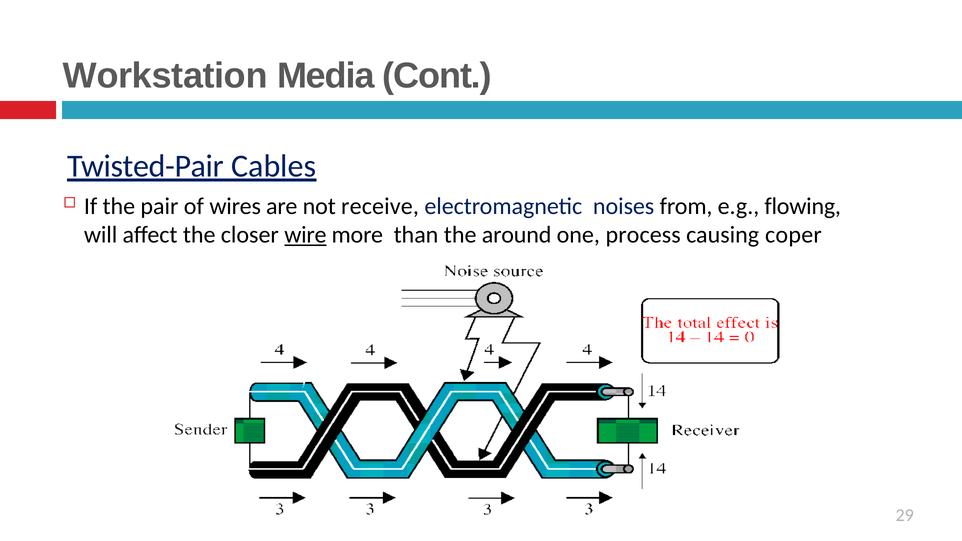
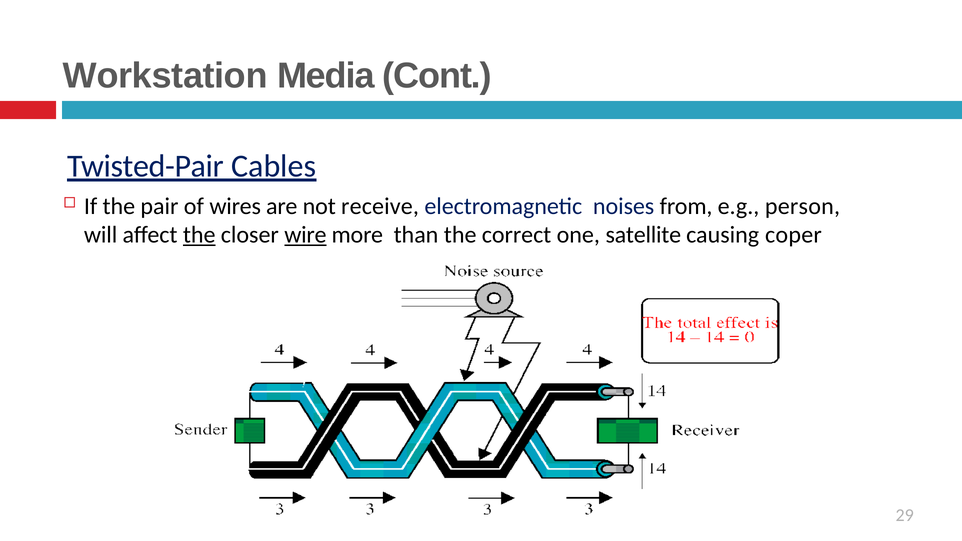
flowing: flowing -> person
the at (199, 235) underline: none -> present
around: around -> correct
process: process -> satellite
